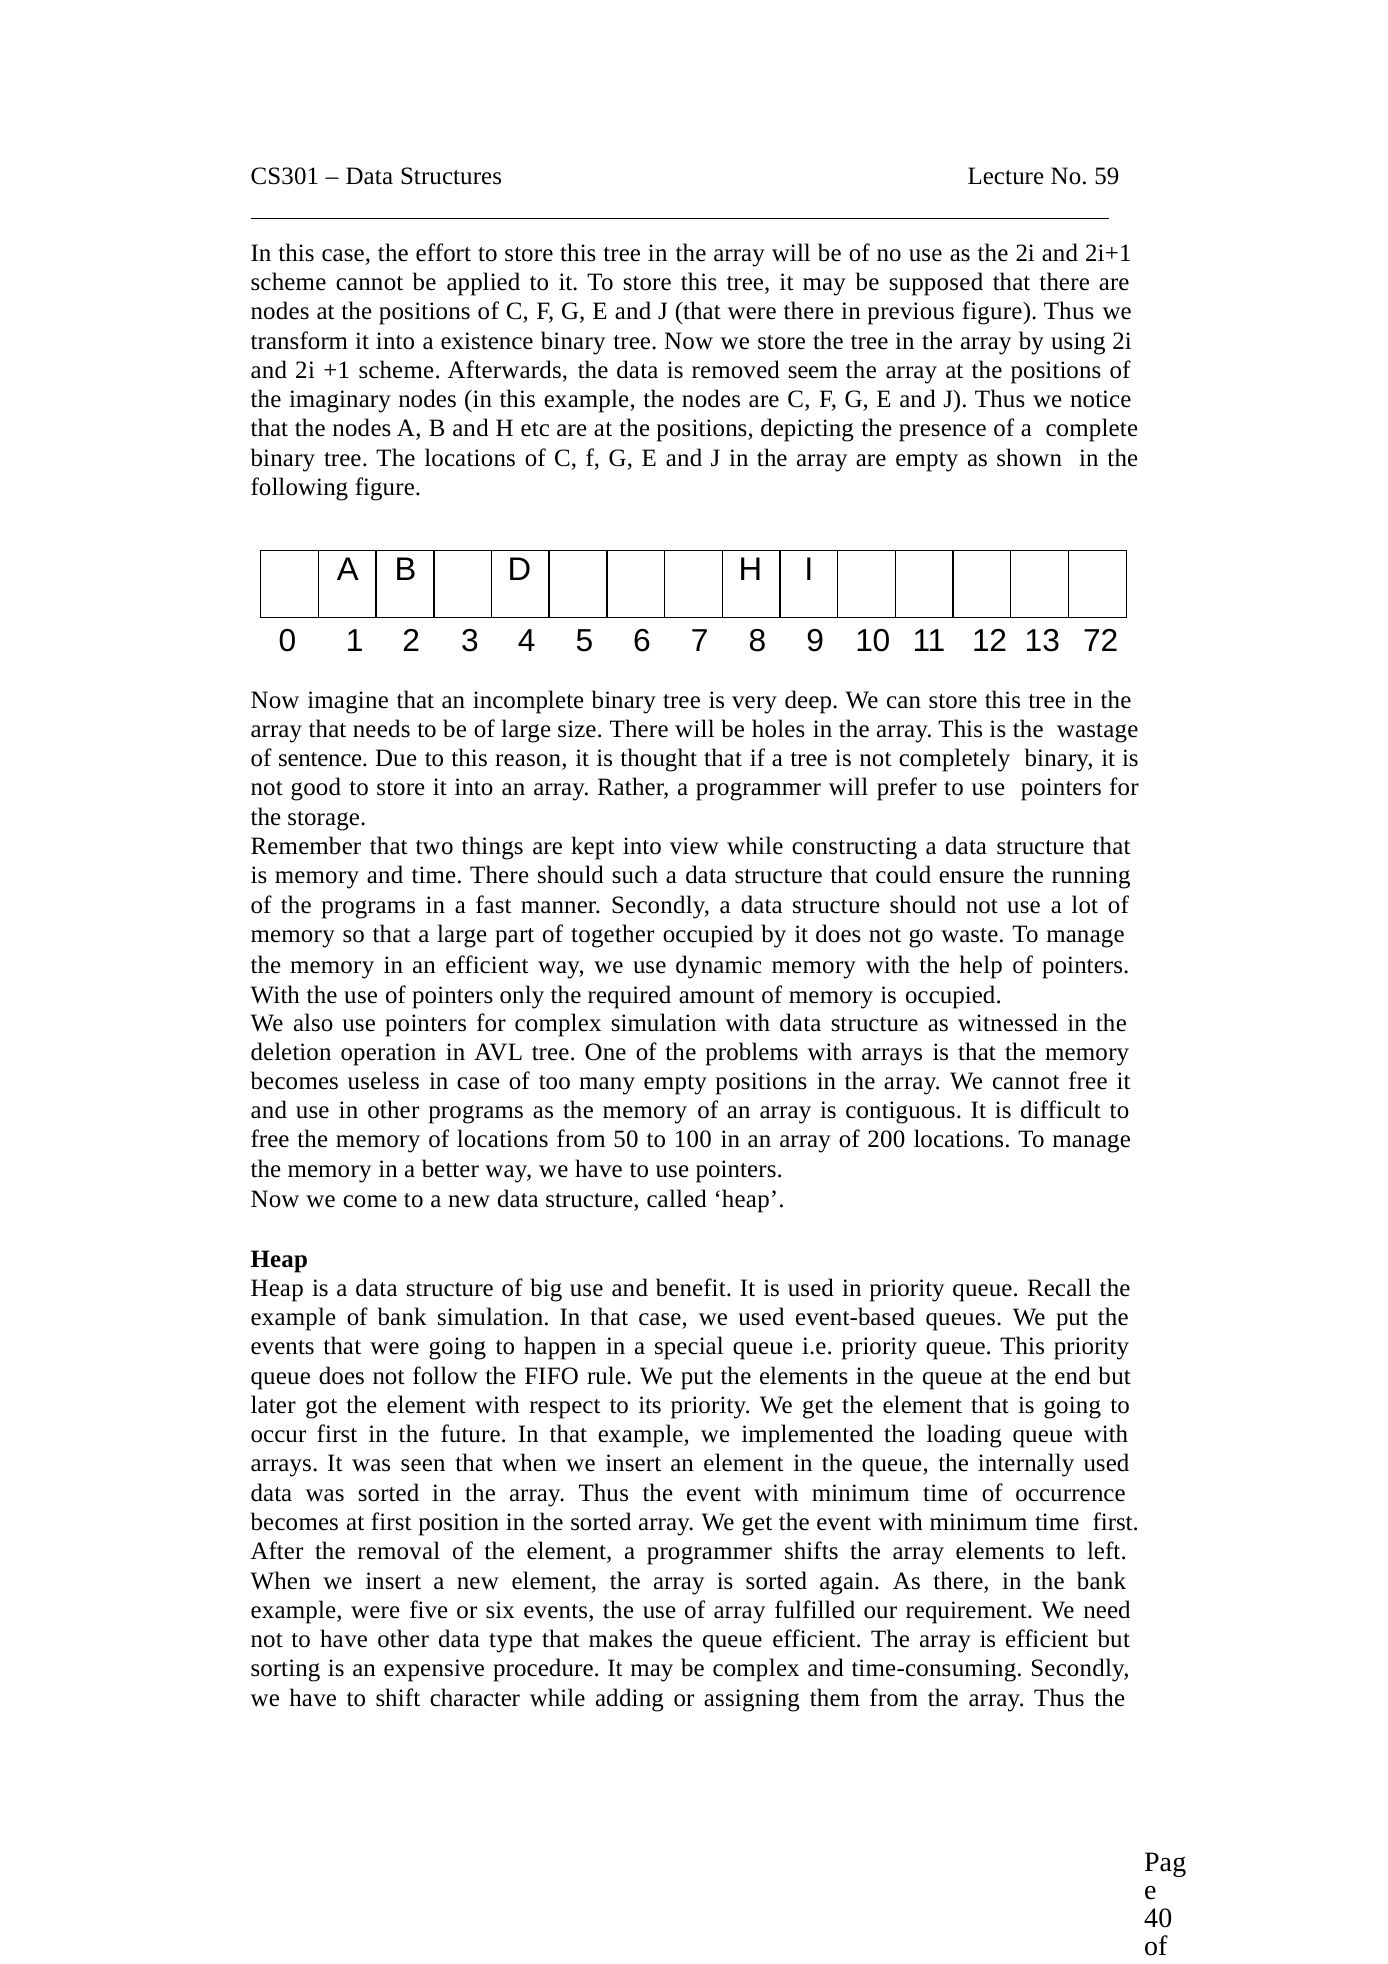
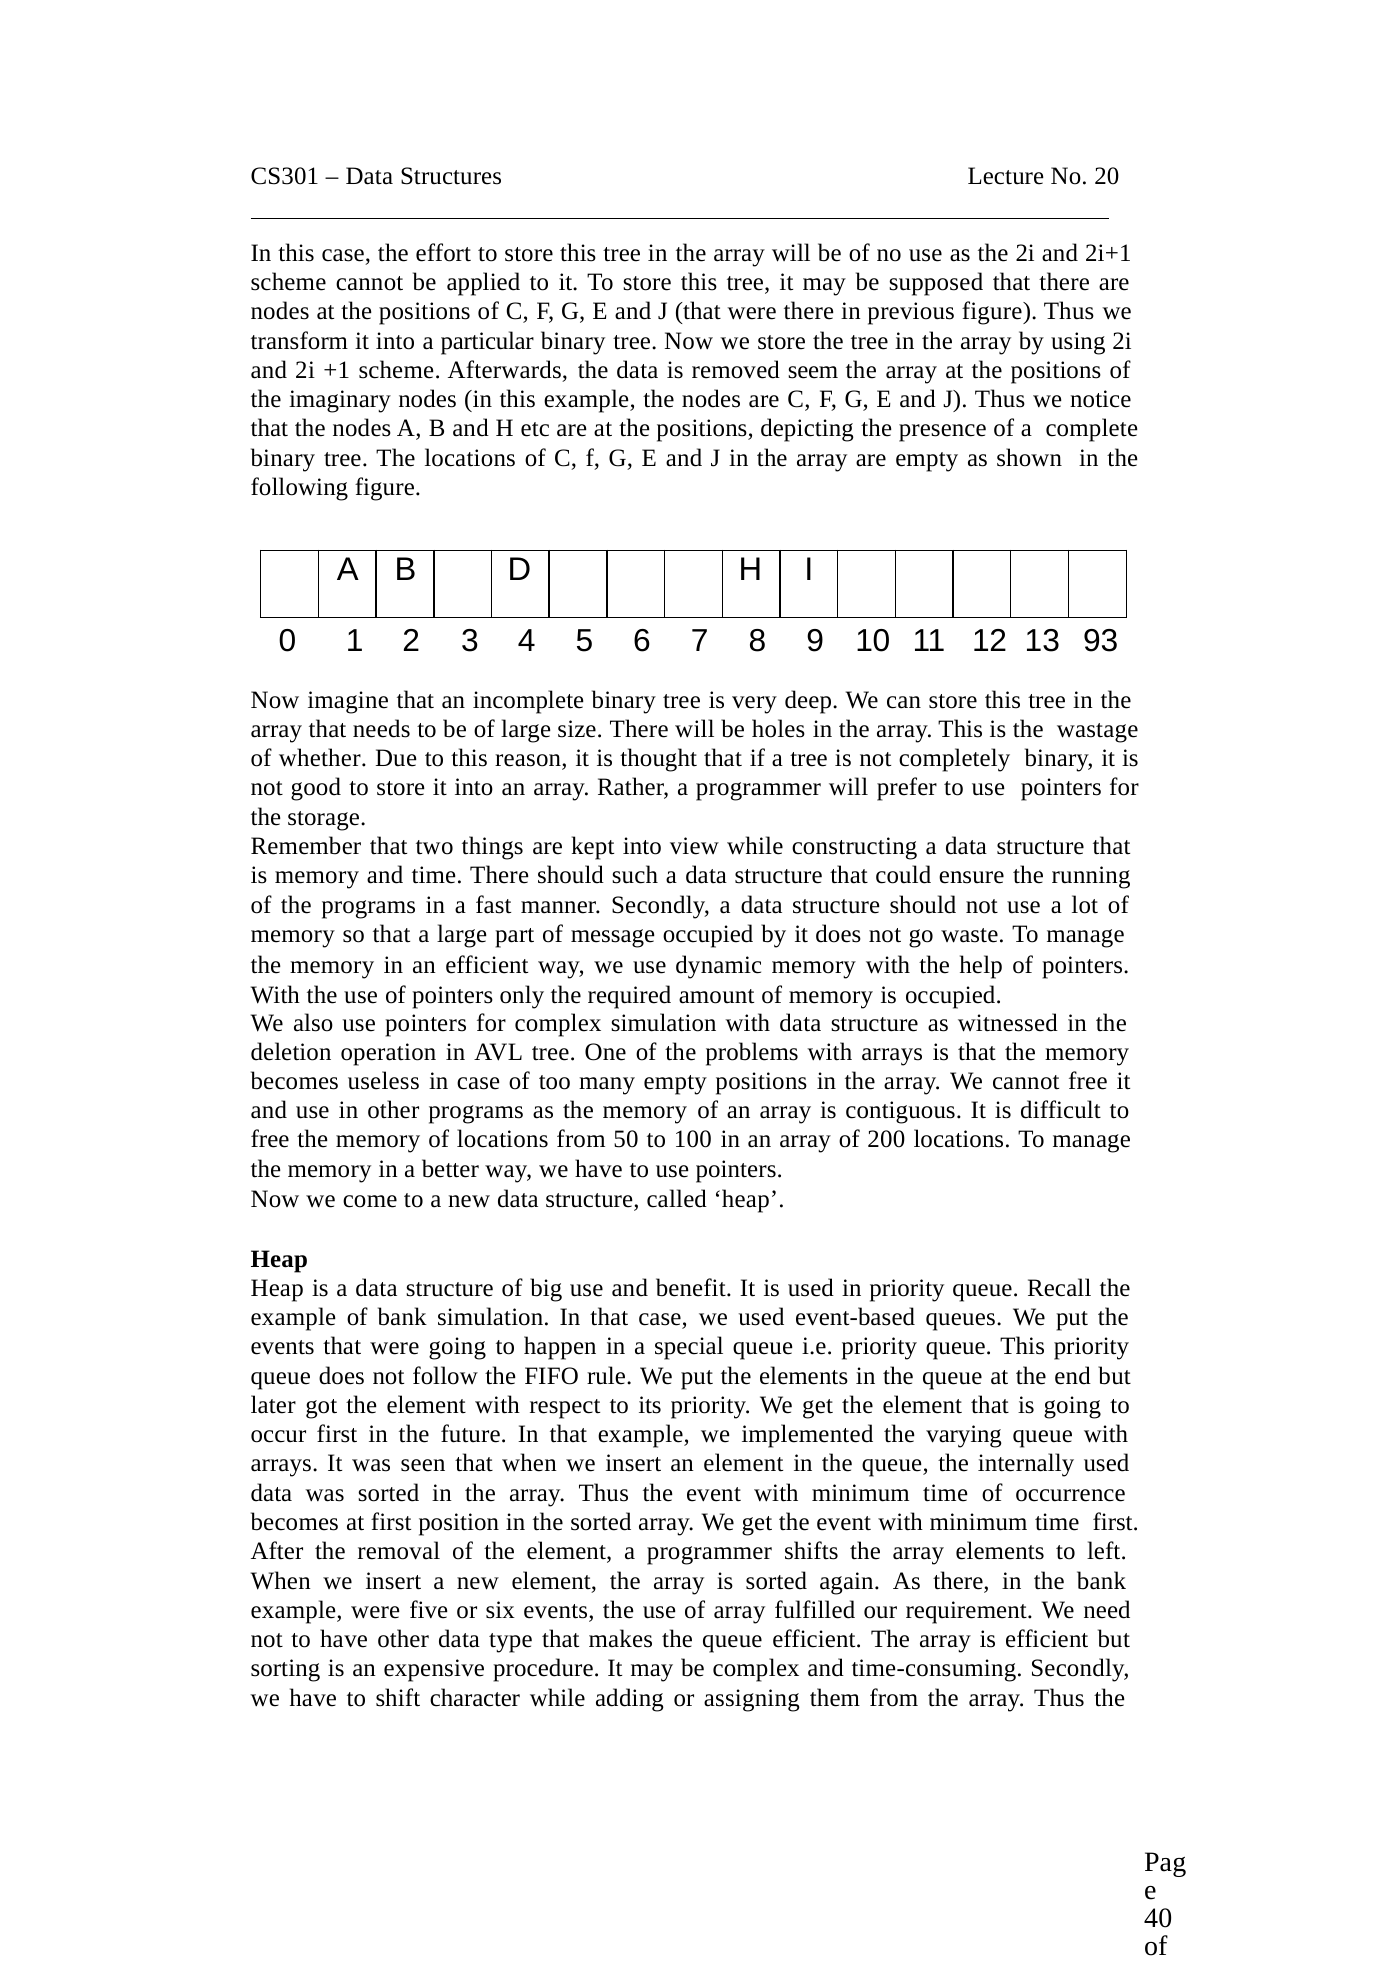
59: 59 -> 20
existence: existence -> particular
72: 72 -> 93
sentence: sentence -> whether
together: together -> message
loading: loading -> varying
